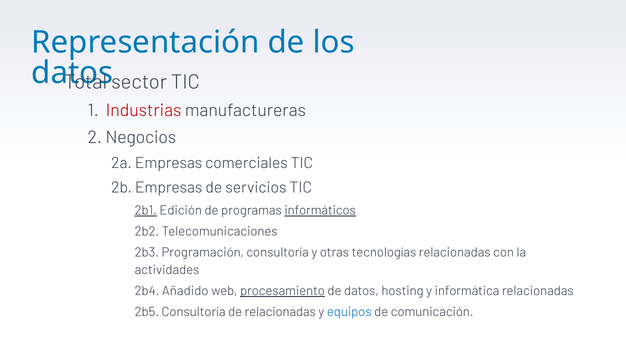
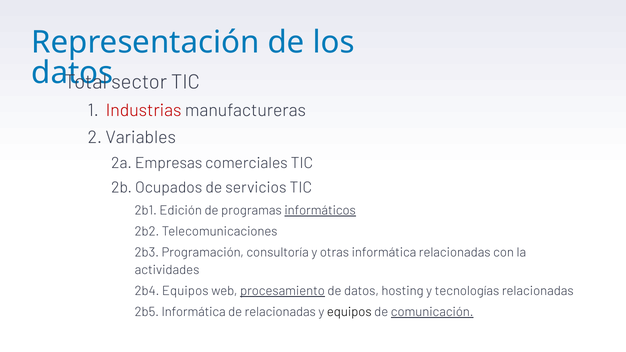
Negocios: Negocios -> Variables
2b Empresas: Empresas -> Ocupados
2b1 underline: present -> none
otras tecnologías: tecnologías -> informática
2b4 Añadido: Añadido -> Equipos
informática: informática -> tecnologías
2b5 Consultoría: Consultoría -> Informática
equipos at (349, 312) colour: blue -> black
comunicación underline: none -> present
